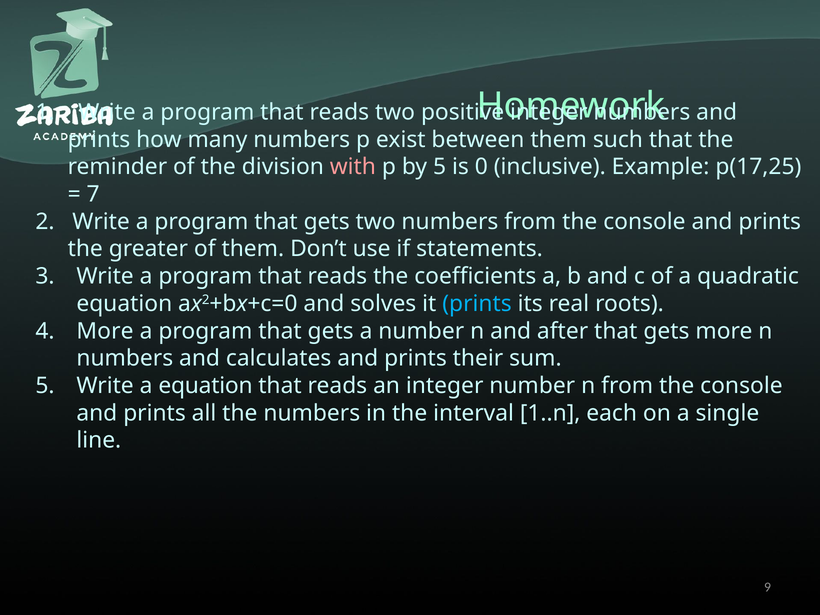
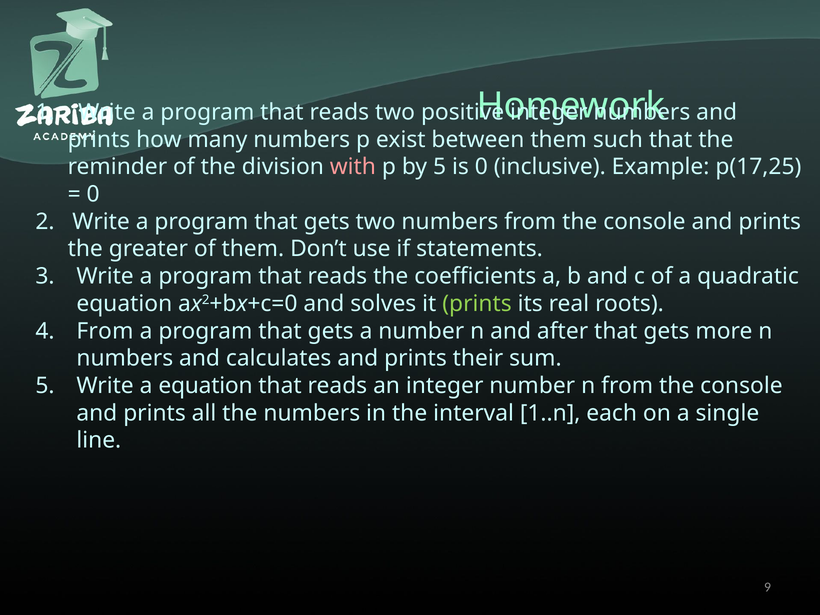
7 at (93, 194): 7 -> 0
prints at (477, 304) colour: light blue -> light green
More at (105, 331): More -> From
